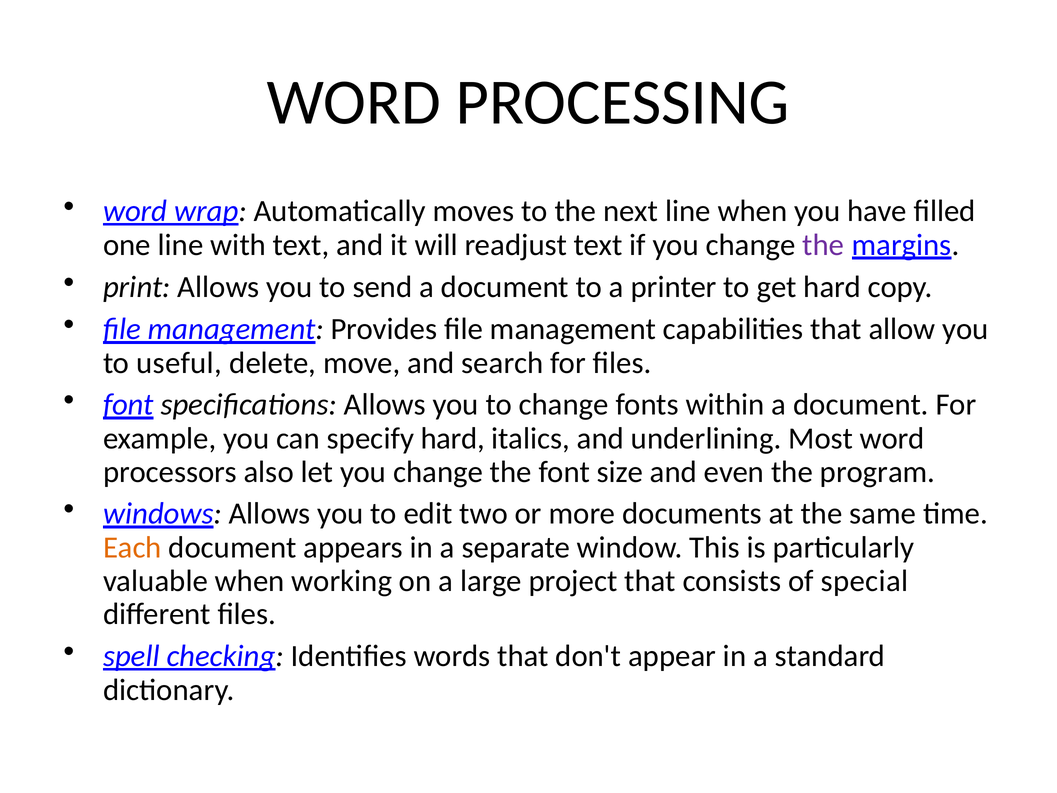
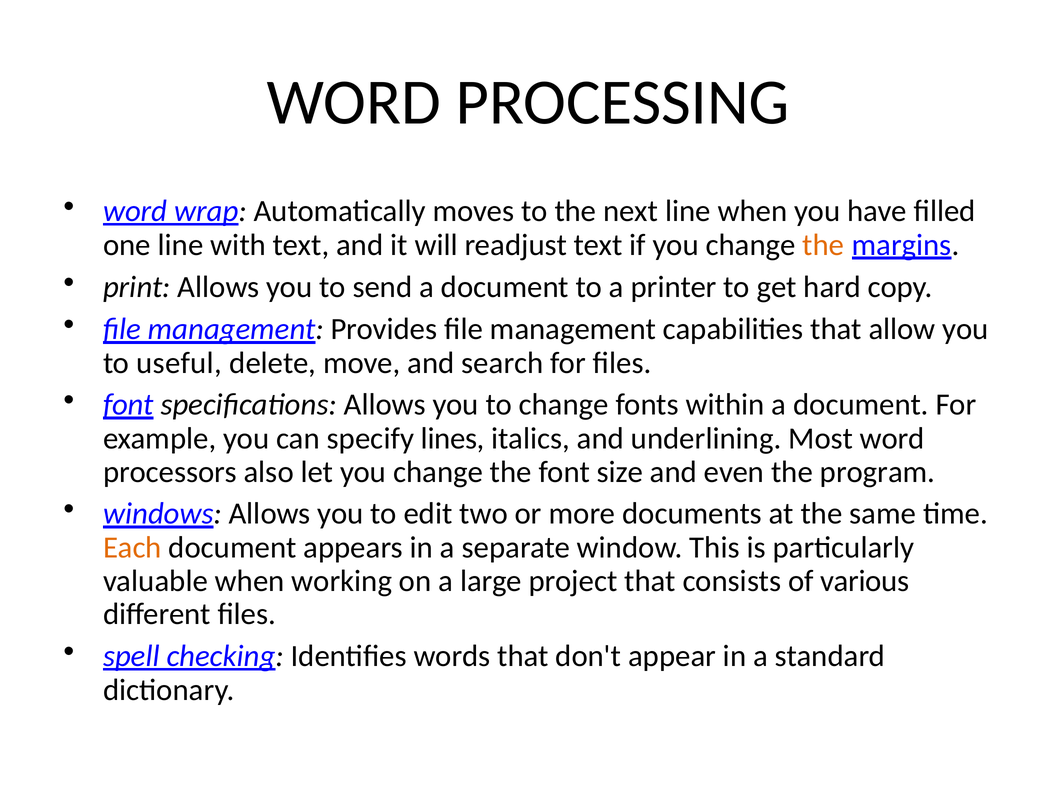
the at (823, 245) colour: purple -> orange
specify hard: hard -> lines
special: special -> various
